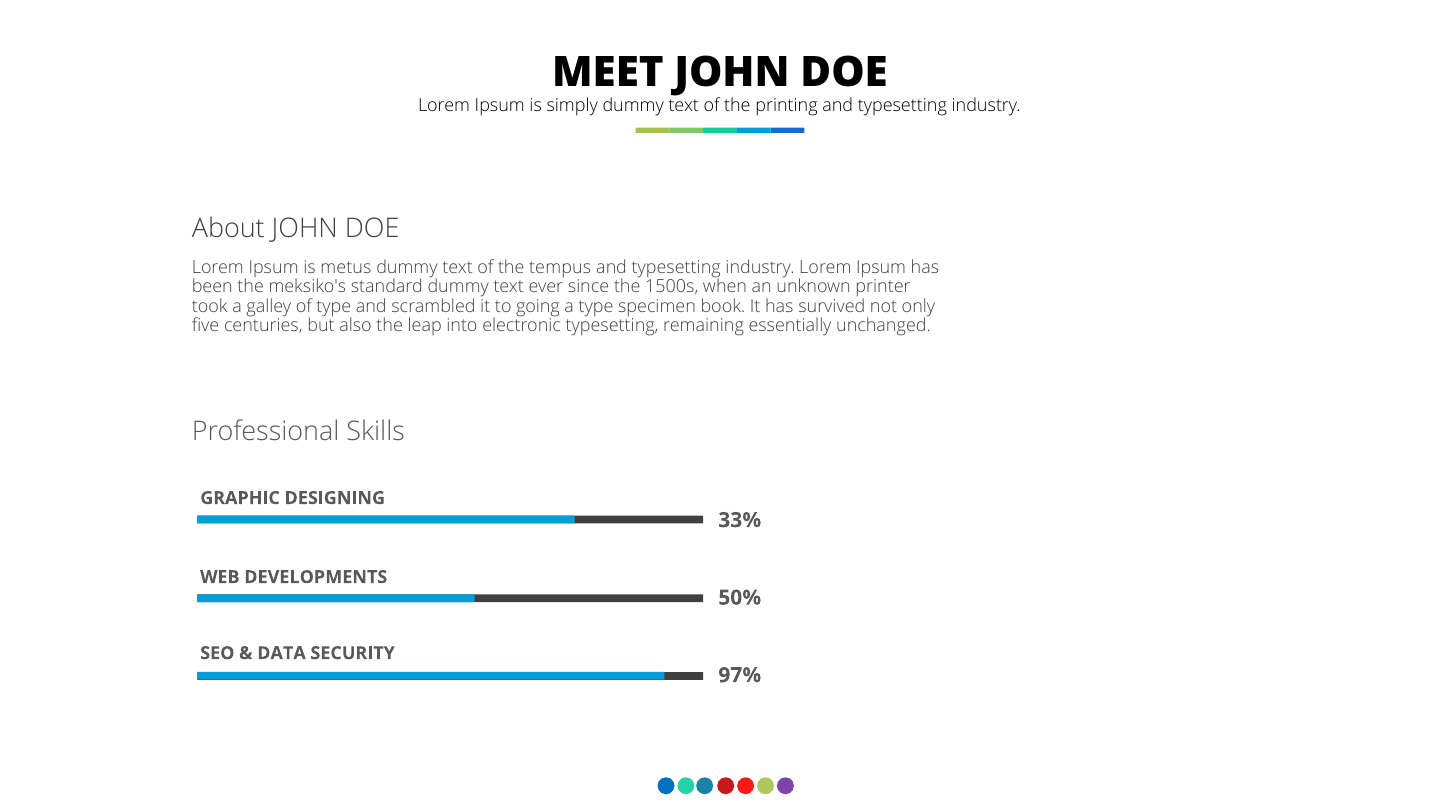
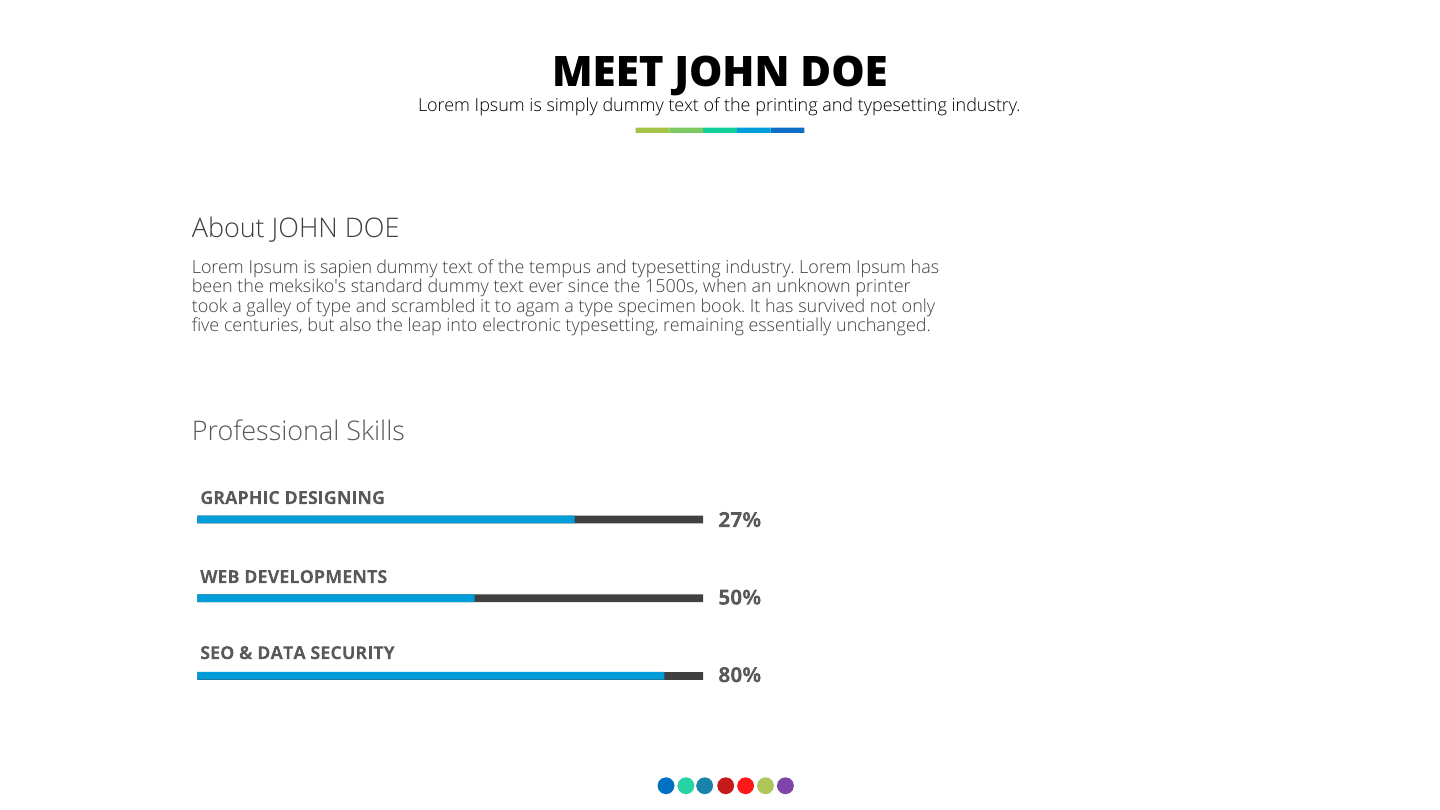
metus: metus -> sapien
going: going -> agam
33%: 33% -> 27%
97%: 97% -> 80%
